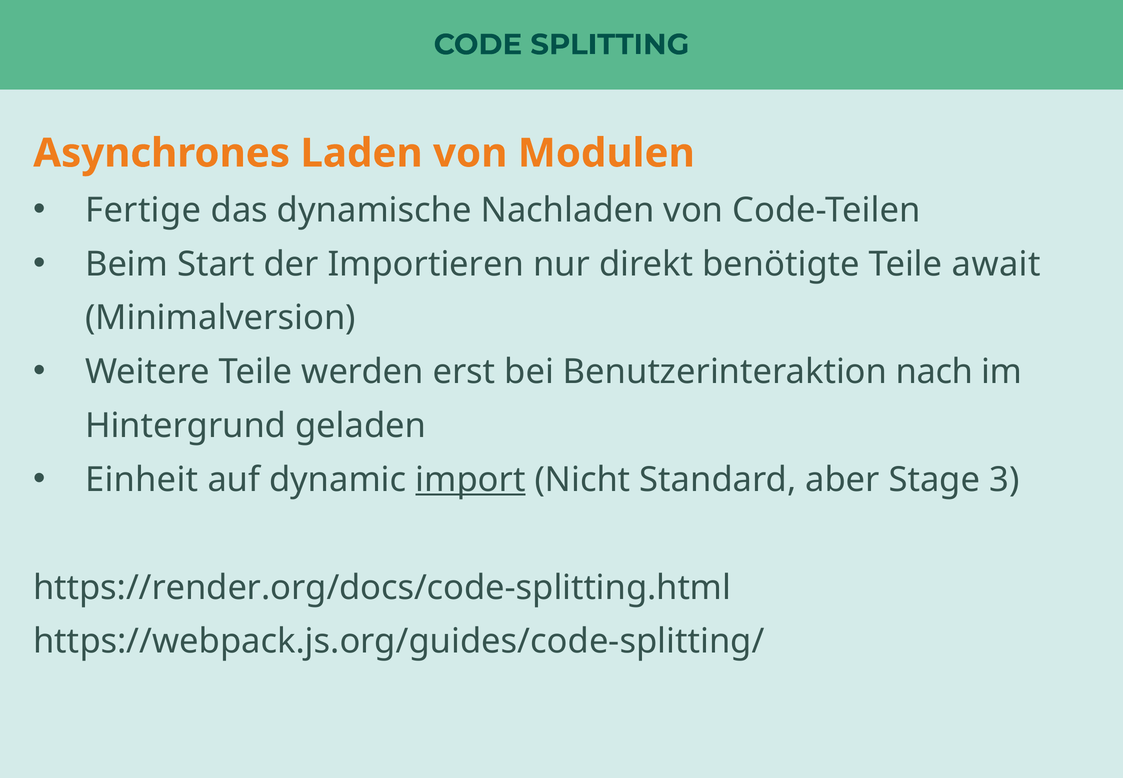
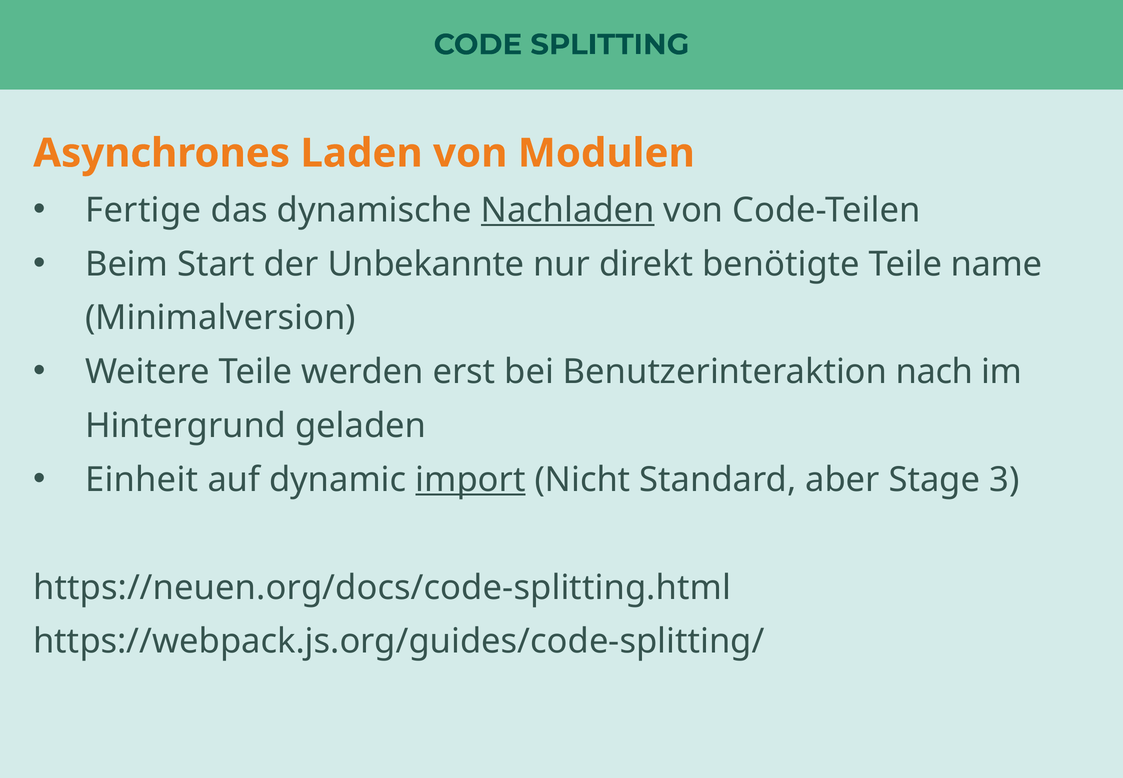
Nachladen underline: none -> present
Importieren: Importieren -> Unbekannte
await: await -> name
https://render.org/docs/code-splitting.html: https://render.org/docs/code-splitting.html -> https://neuen.org/docs/code-splitting.html
